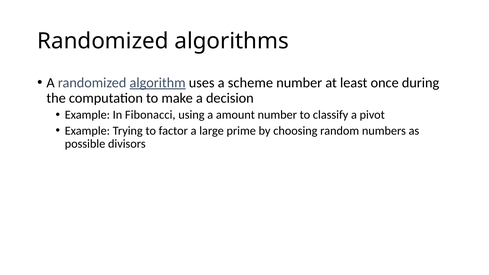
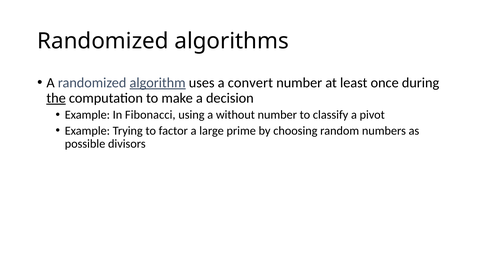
scheme: scheme -> convert
the underline: none -> present
amount: amount -> without
